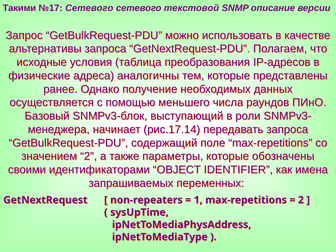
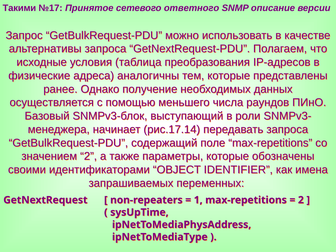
№17 Сетевого: Сетевого -> Принятое
текстовой: текстовой -> ответного
